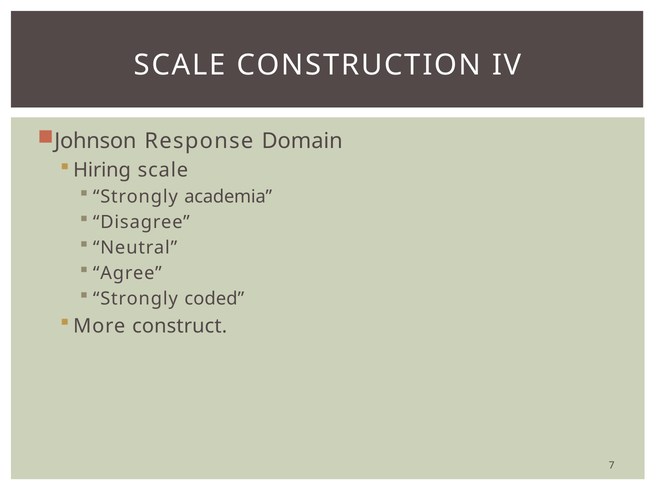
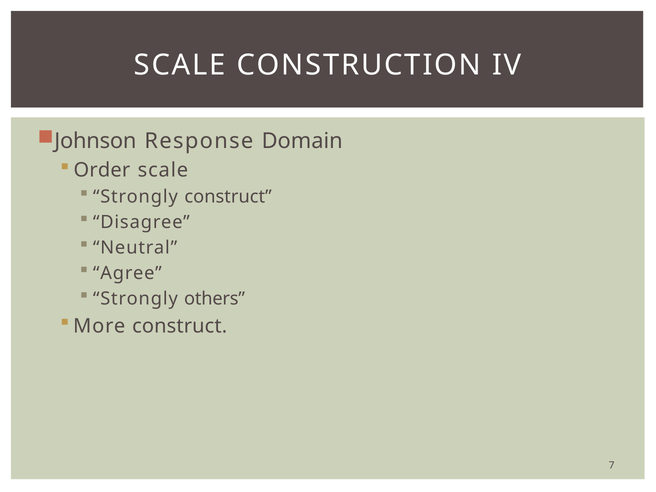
Hiring: Hiring -> Order
Strongly academia: academia -> construct
coded: coded -> others
